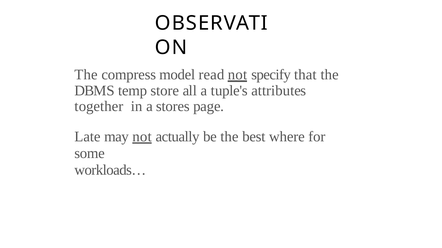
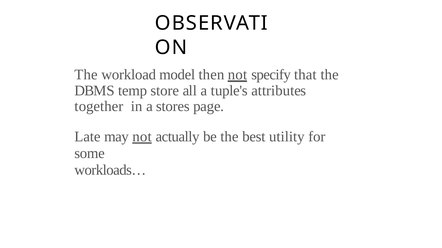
compress: compress -> workload
read: read -> then
where: where -> utility
